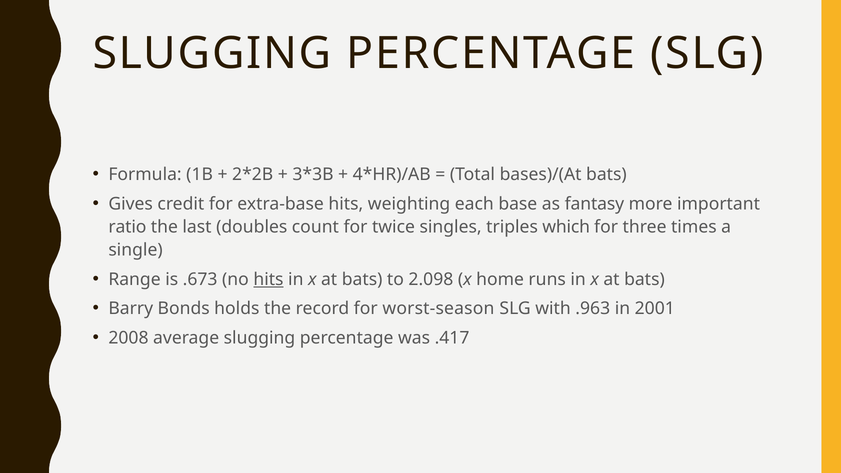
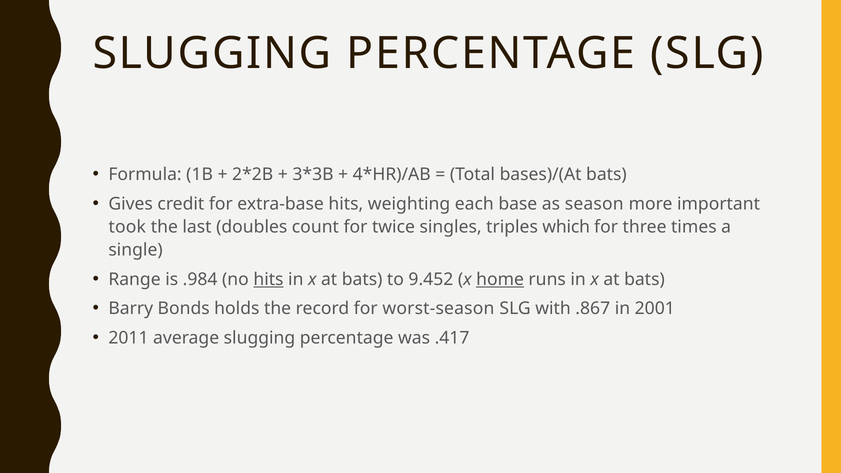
fantasy: fantasy -> season
ratio: ratio -> took
.673: .673 -> .984
2.098: 2.098 -> 9.452
home underline: none -> present
.963: .963 -> .867
2008: 2008 -> 2011
